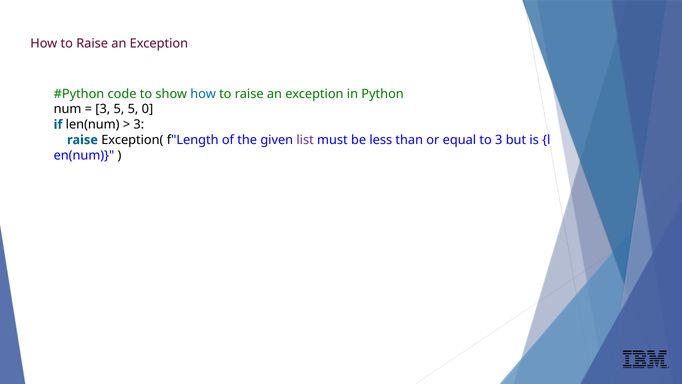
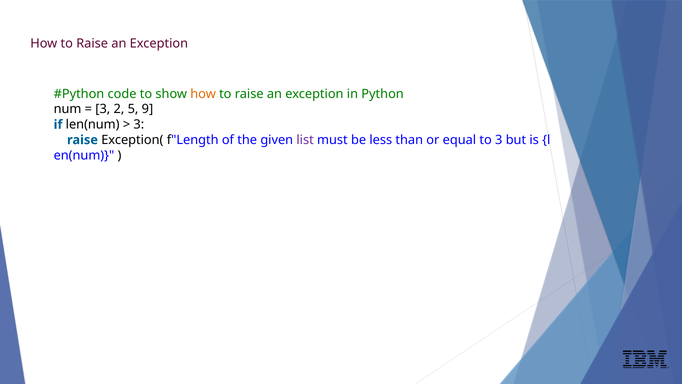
how at (203, 94) colour: blue -> orange
3 5: 5 -> 2
0: 0 -> 9
